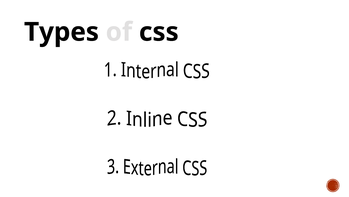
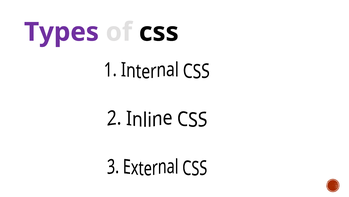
Types colour: black -> purple
